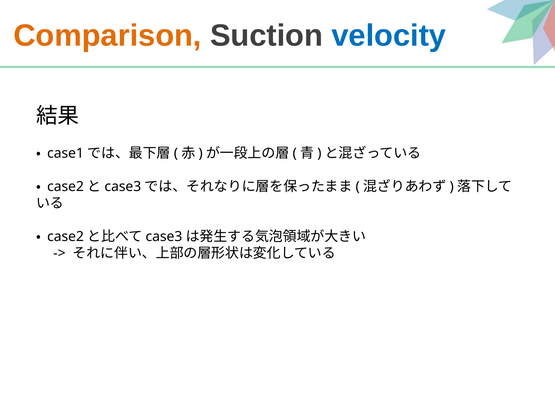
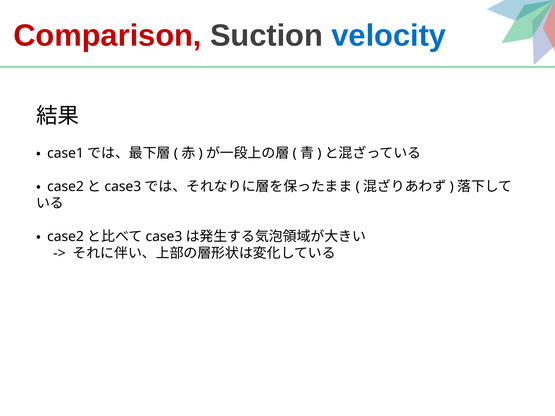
Comparison colour: orange -> red
